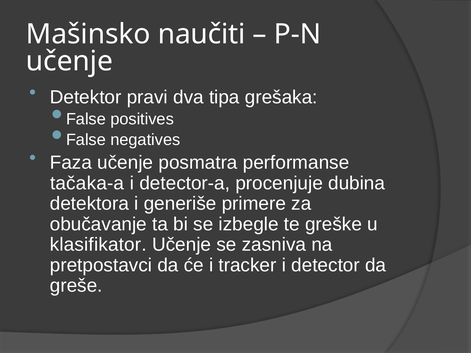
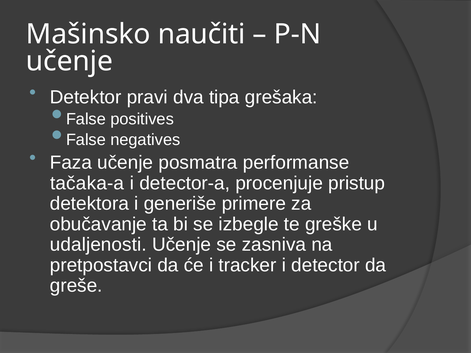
dubina: dubina -> pristup
klasifikator: klasifikator -> udaljenosti
